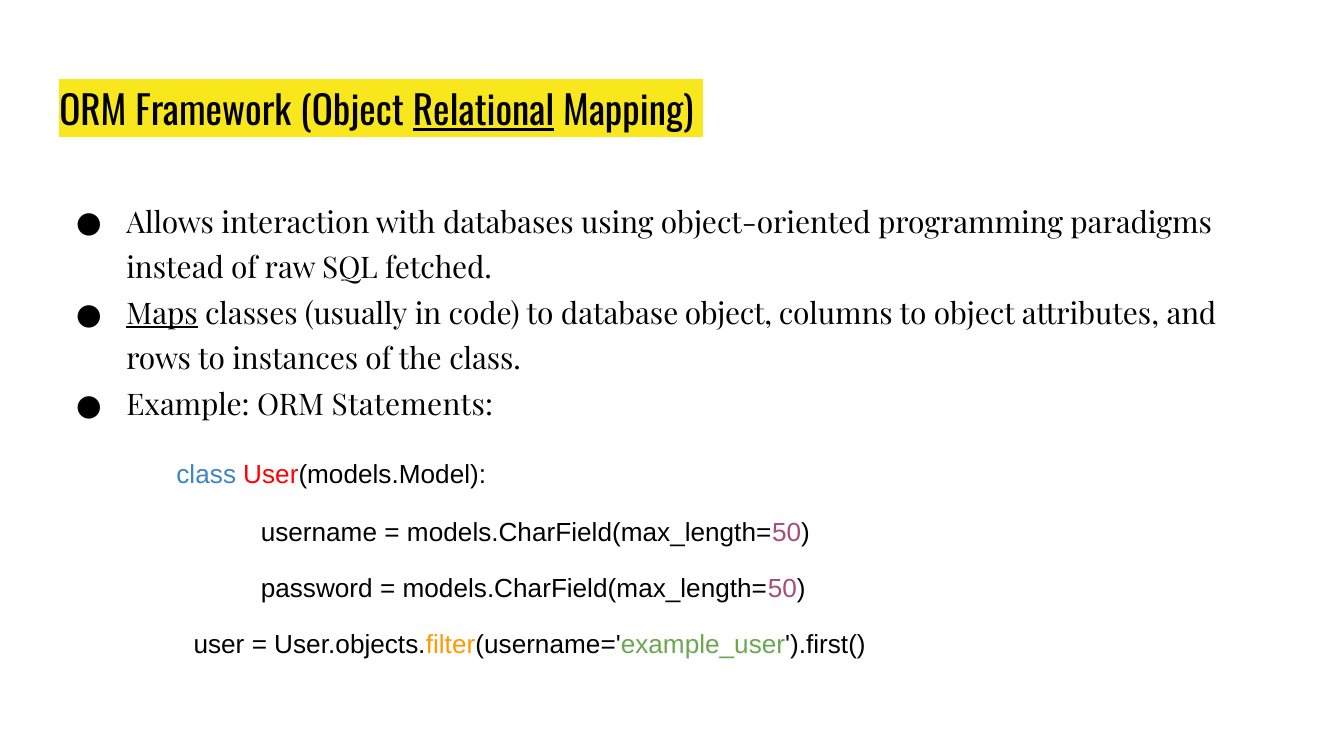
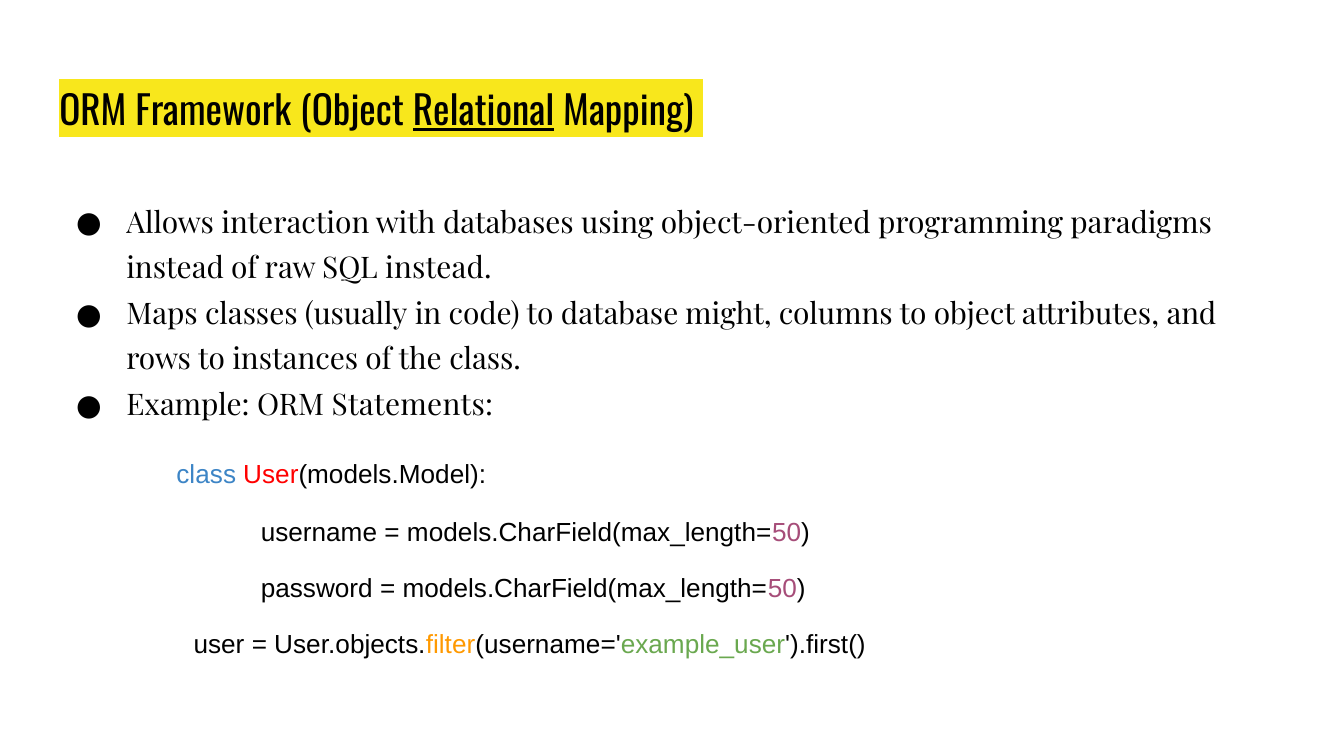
SQL fetched: fetched -> instead
Maps underline: present -> none
database object: object -> might
